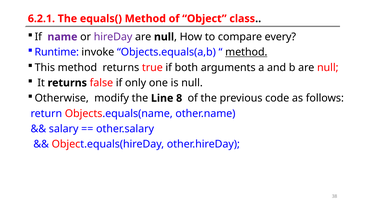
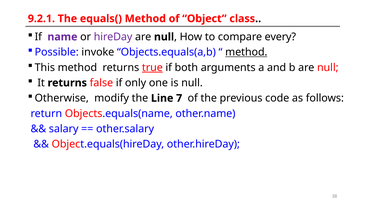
6.2.1: 6.2.1 -> 9.2.1
Runtime: Runtime -> Possible
true underline: none -> present
8: 8 -> 7
